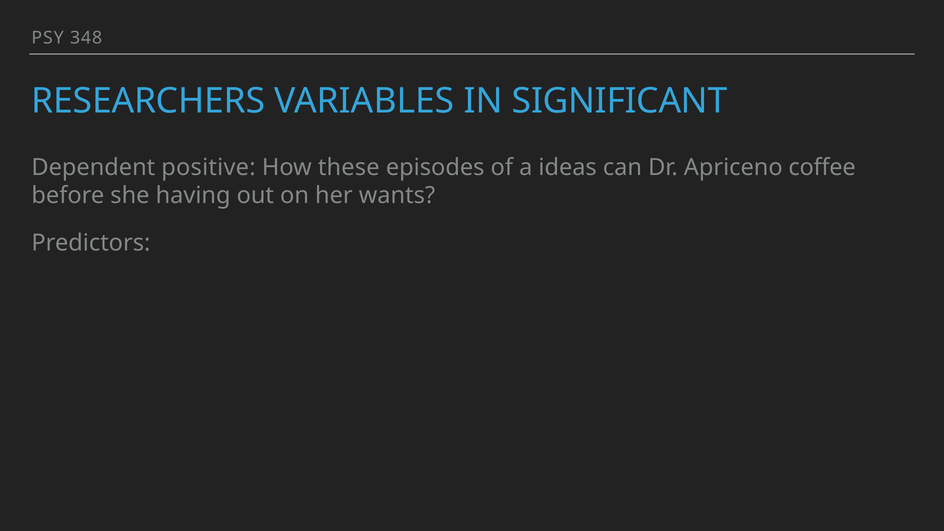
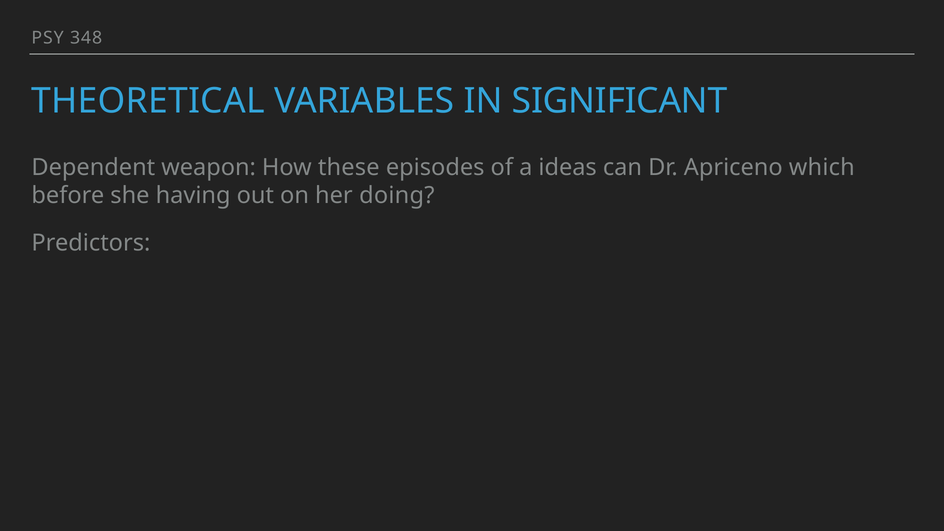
RESEARCHERS: RESEARCHERS -> THEORETICAL
positive: positive -> weapon
coffee: coffee -> which
wants: wants -> doing
